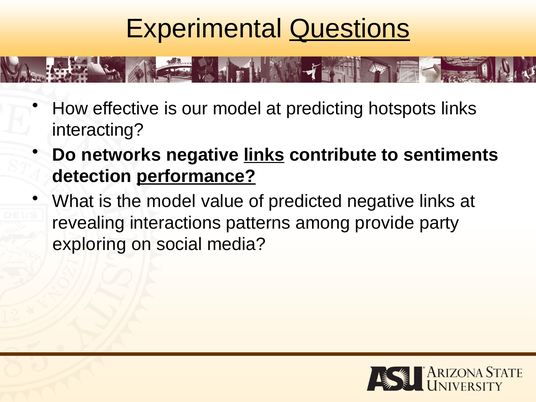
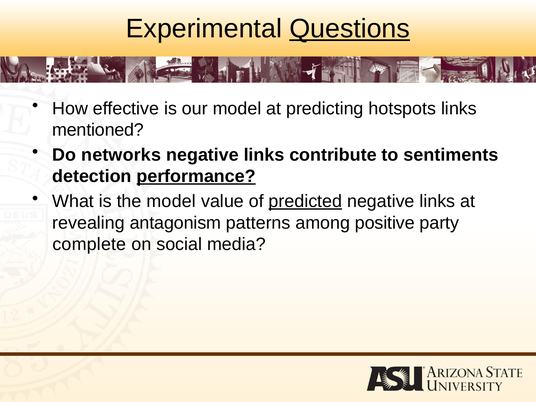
interacting: interacting -> mentioned
links at (264, 155) underline: present -> none
predicted underline: none -> present
interactions: interactions -> antagonism
provide: provide -> positive
exploring: exploring -> complete
